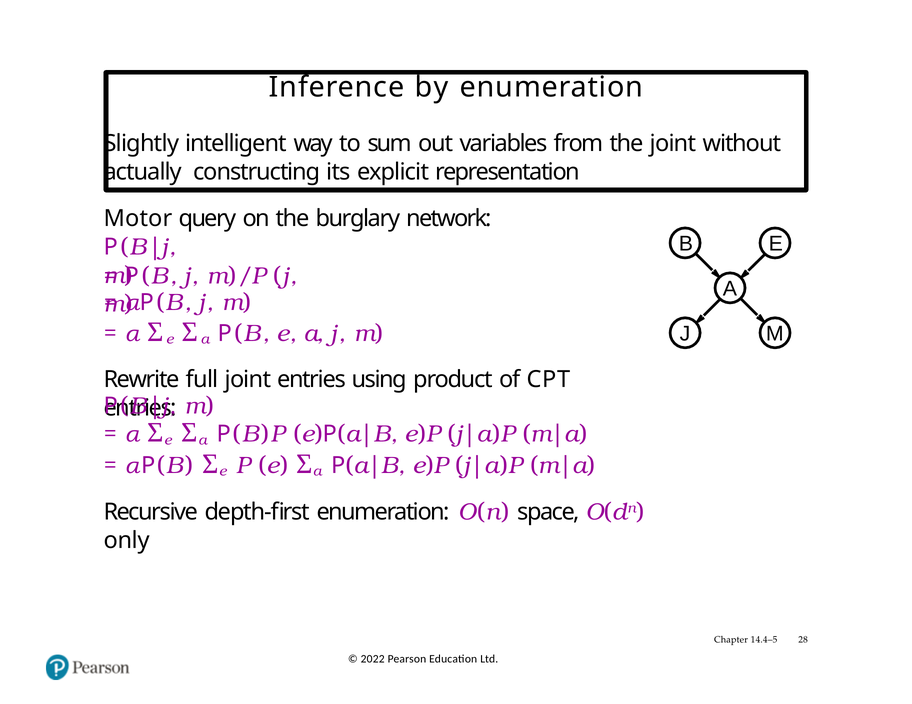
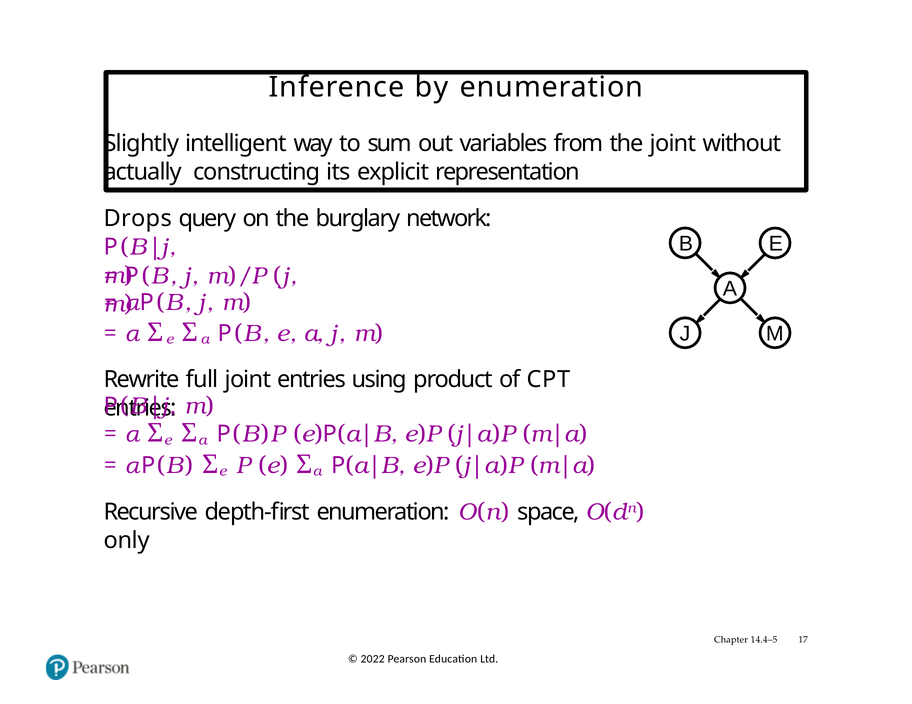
Motor: Motor -> Drops
28: 28 -> 17
